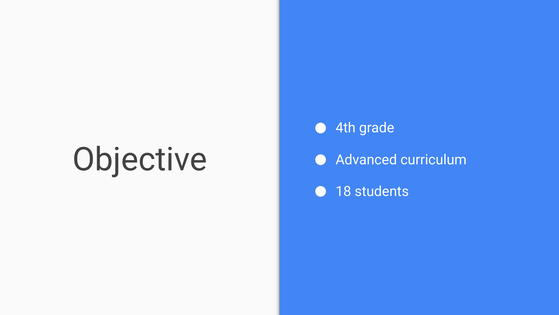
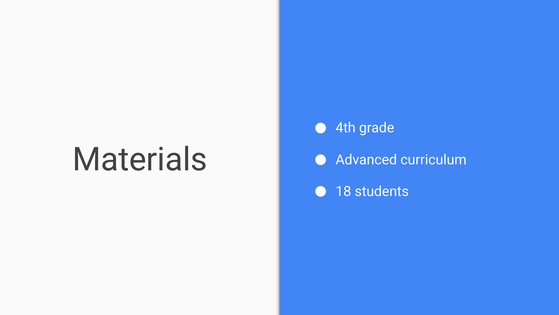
Objective: Objective -> Materials
